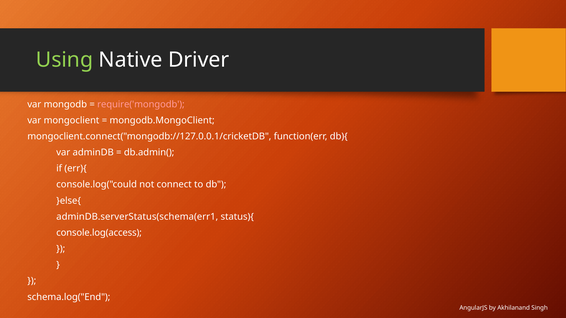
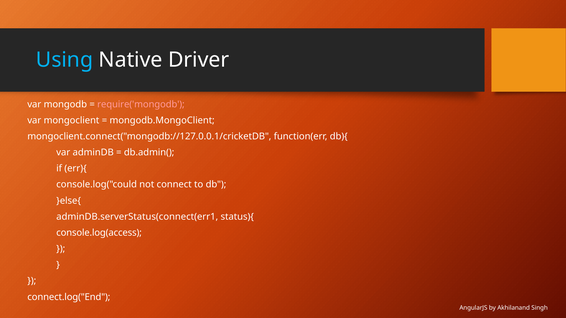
Using colour: light green -> light blue
adminDB.serverStatus(schema(err1: adminDB.serverStatus(schema(err1 -> adminDB.serverStatus(connect(err1
schema.log("End: schema.log("End -> connect.log("End
